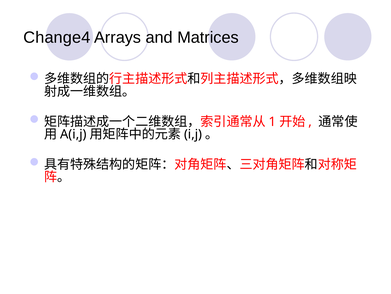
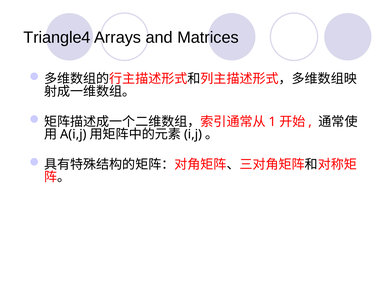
Change4: Change4 -> Triangle4
